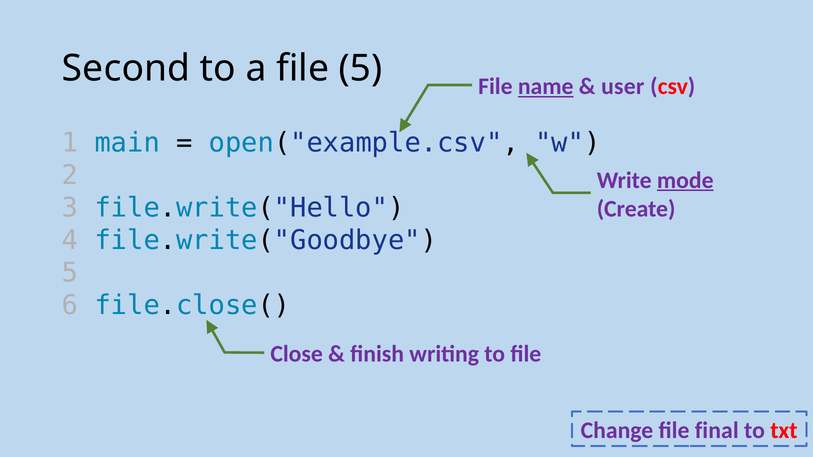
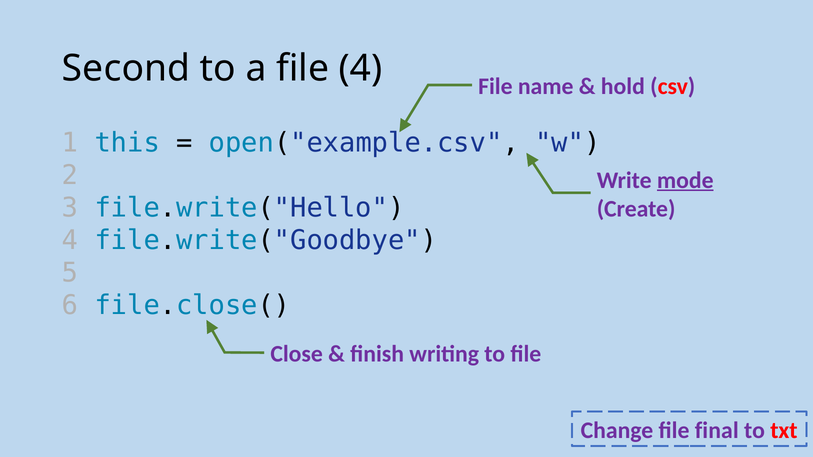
file 5: 5 -> 4
name underline: present -> none
user: user -> hold
main: main -> this
